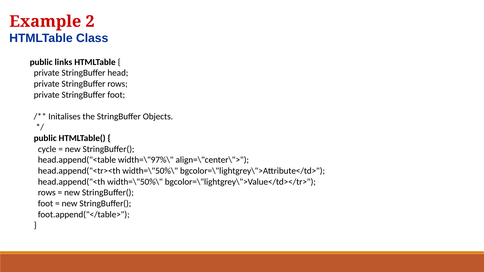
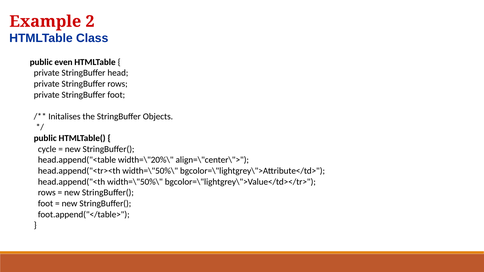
links: links -> even
width=\"97%\: width=\"97%\ -> width=\"20%\
